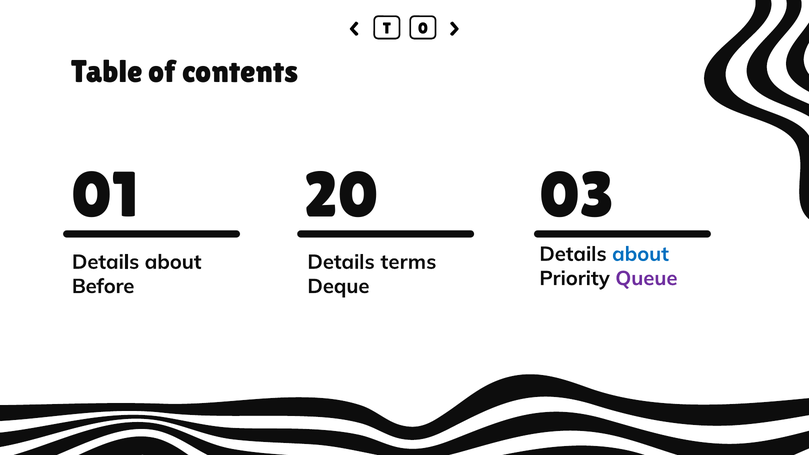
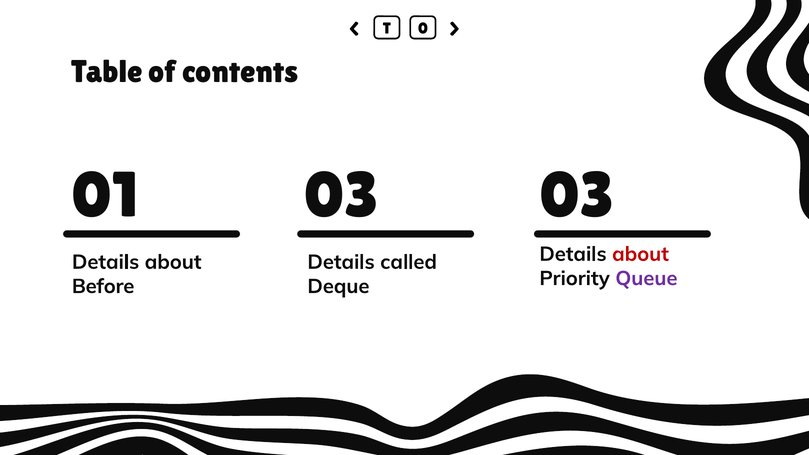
01 20: 20 -> 03
about at (641, 254) colour: blue -> red
terms: terms -> called
